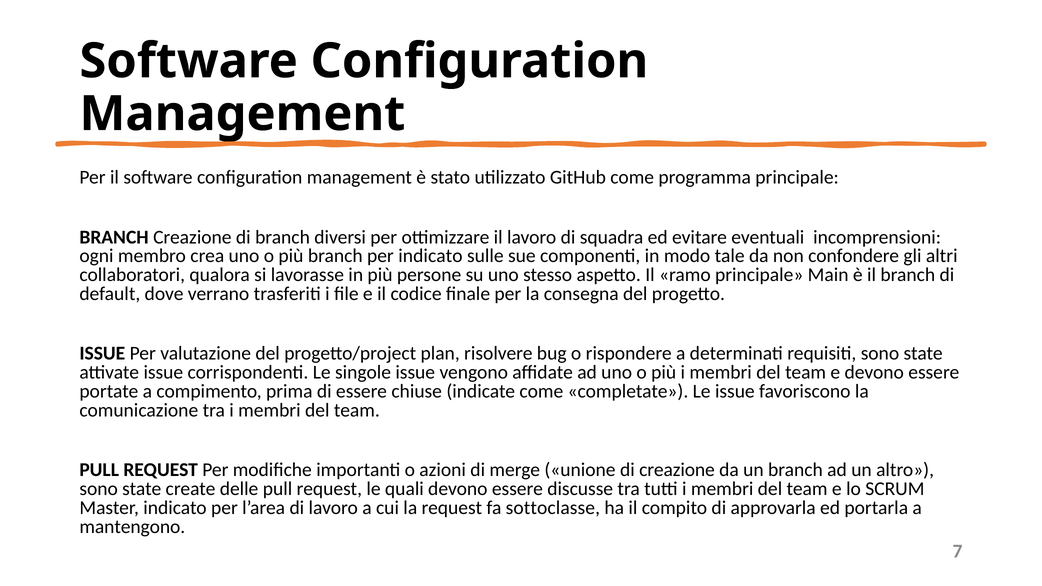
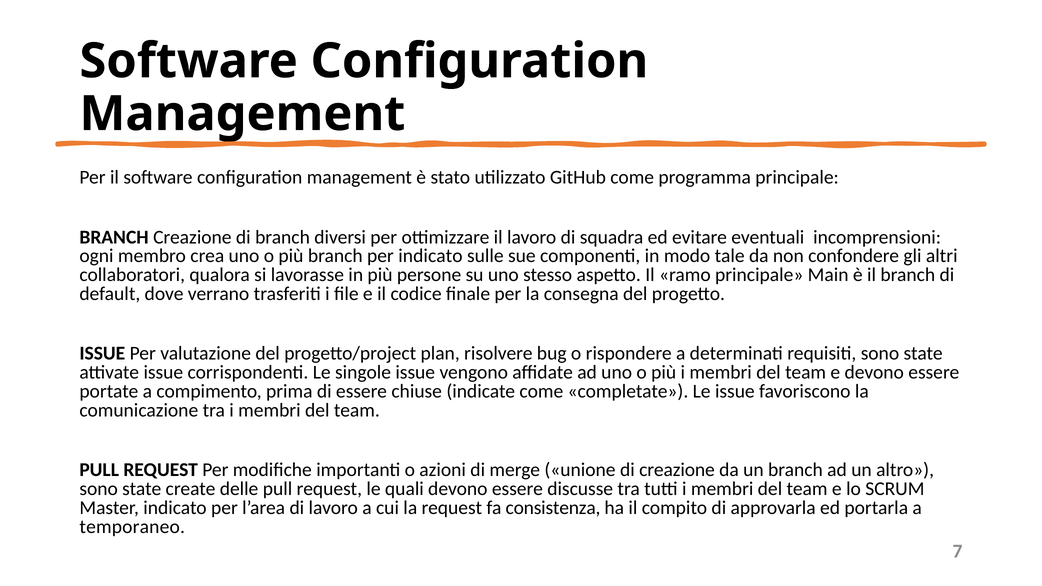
sottoclasse: sottoclasse -> consistenza
mantengono: mantengono -> temporaneo
